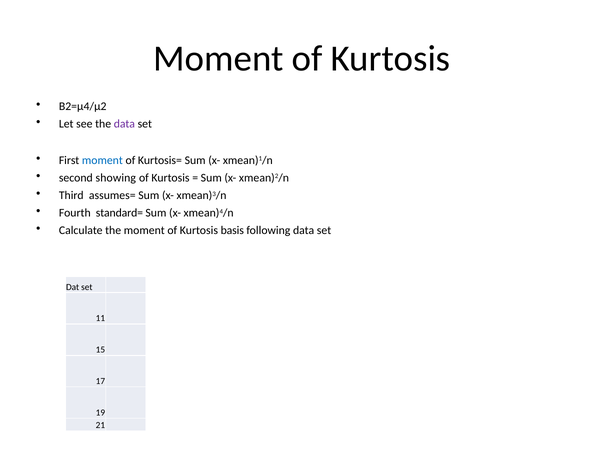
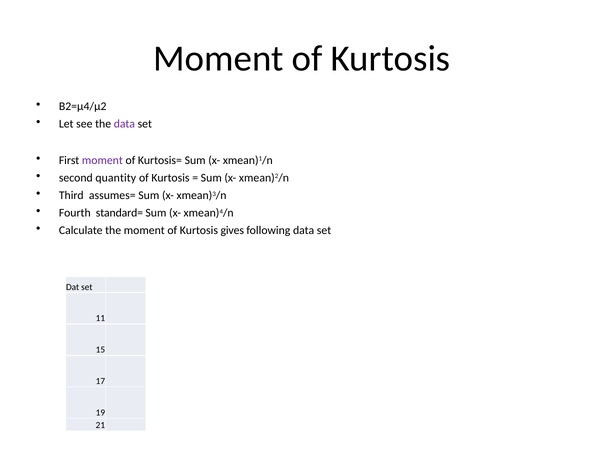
moment at (102, 161) colour: blue -> purple
showing: showing -> quantity
basis: basis -> gives
